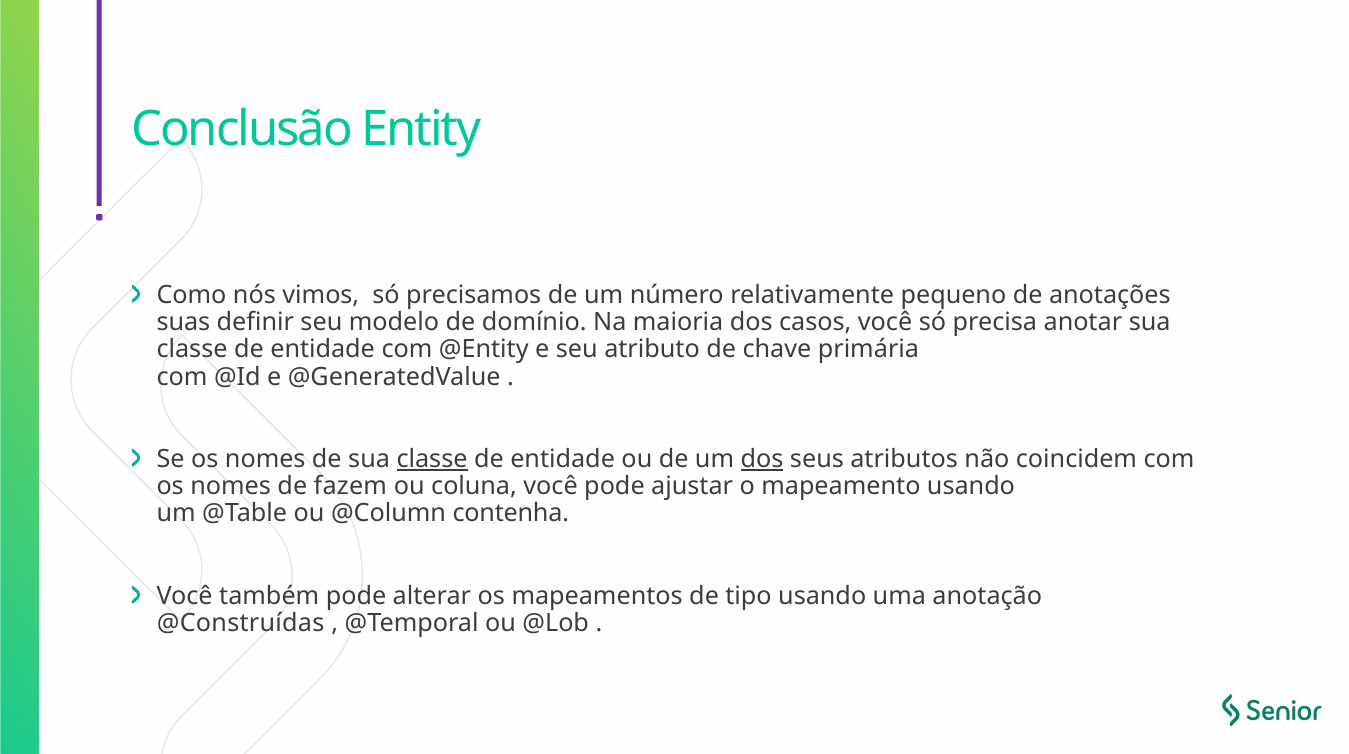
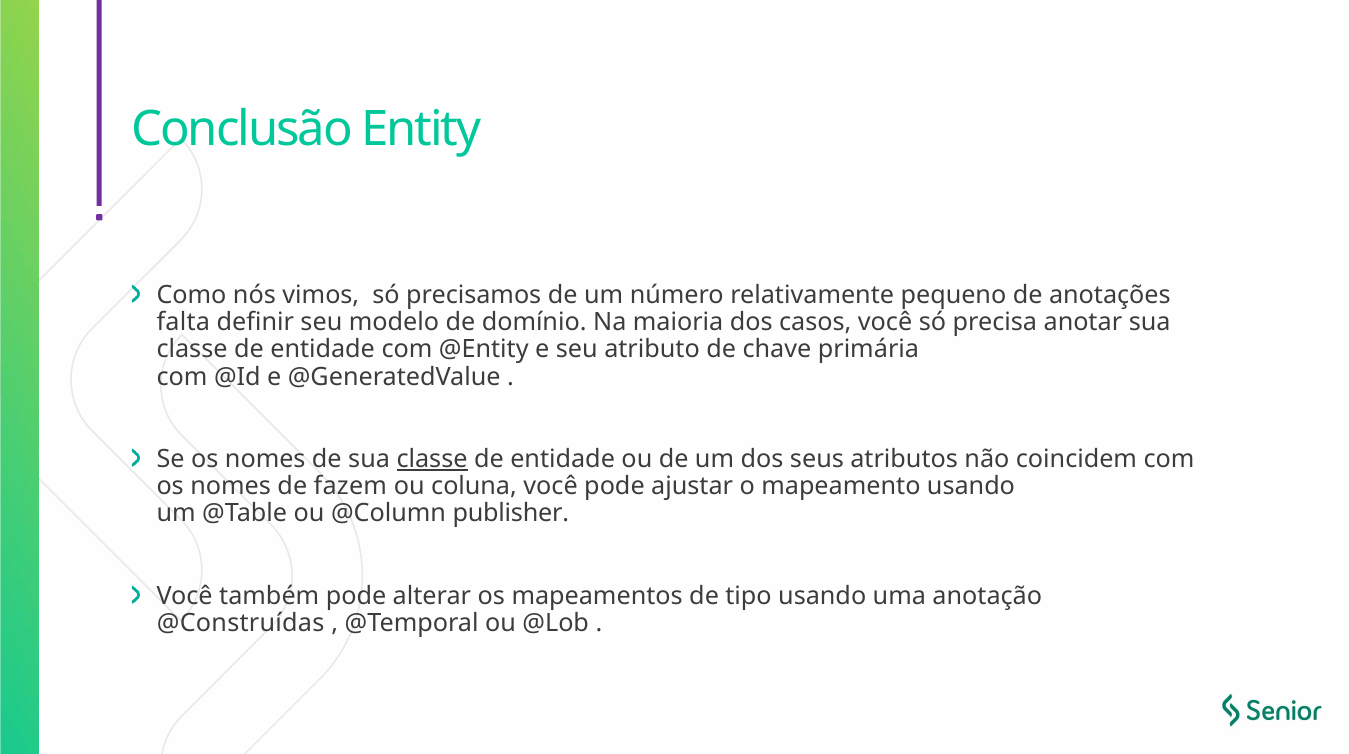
suas: suas -> falta
dos at (762, 459) underline: present -> none
contenha: contenha -> publisher
